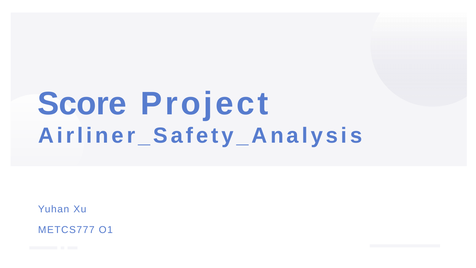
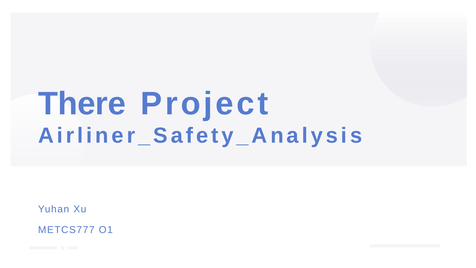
Score: Score -> There
